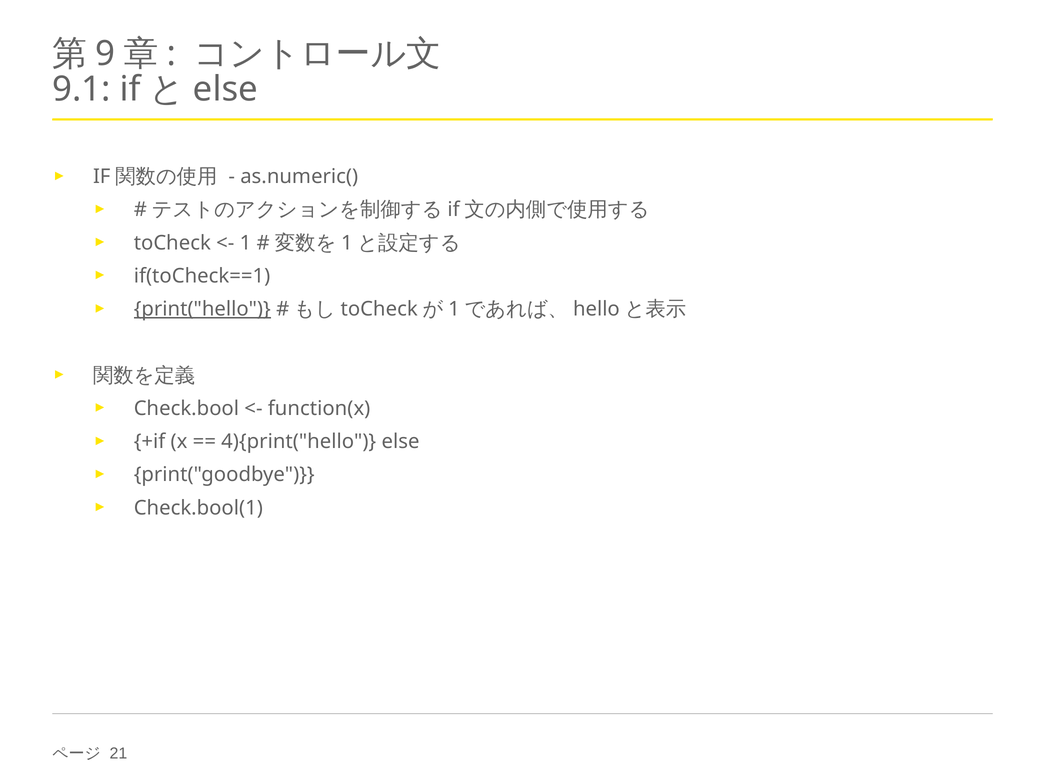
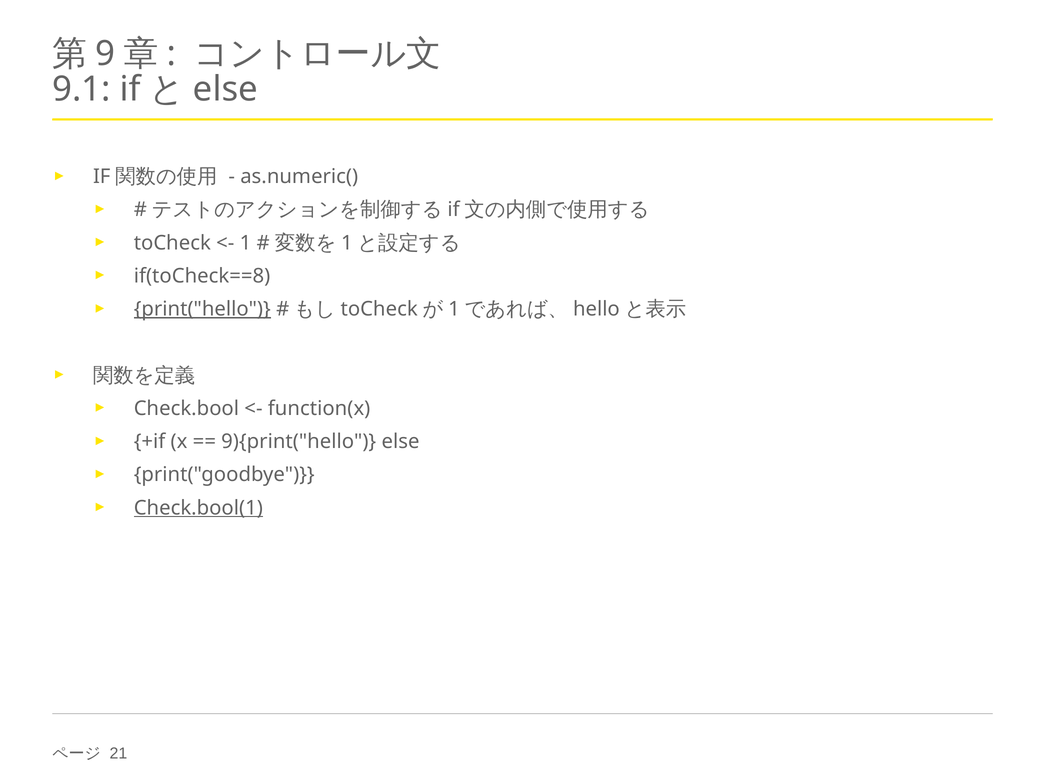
if(toCheck==1: if(toCheck==1 -> if(toCheck==8
4){print("hello: 4){print("hello -> 9){print("hello
Check.bool(1 underline: none -> present
